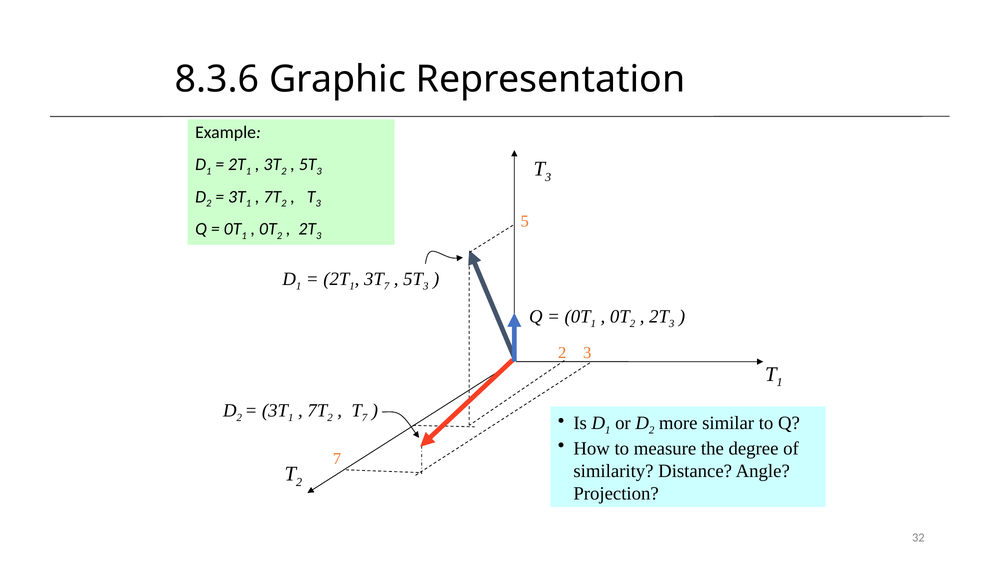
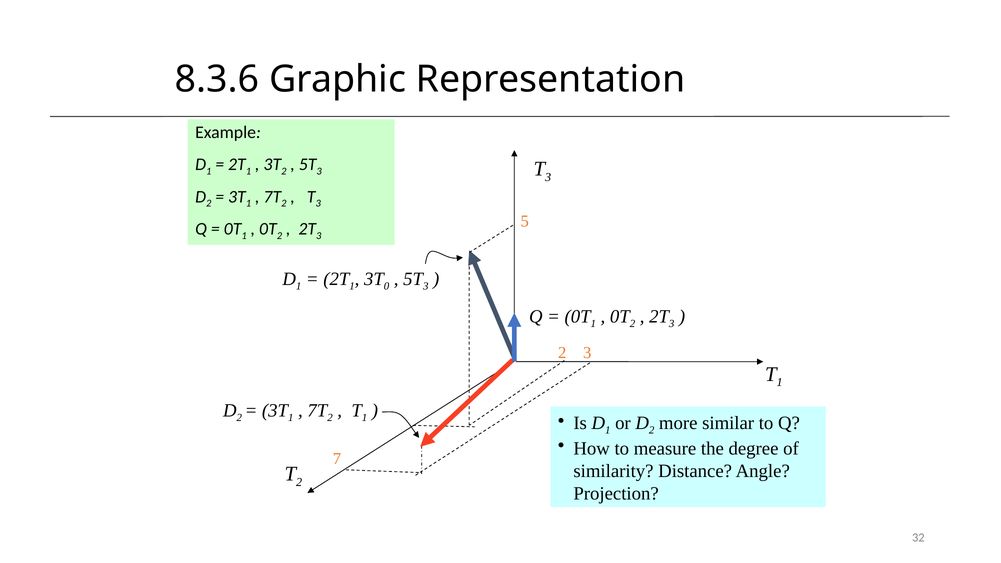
7 at (387, 286): 7 -> 0
7 at (364, 418): 7 -> 1
